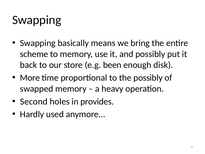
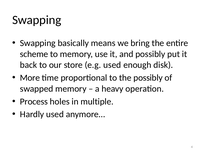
e.g been: been -> used
Second: Second -> Process
provides: provides -> multiple
